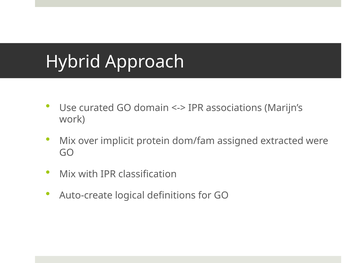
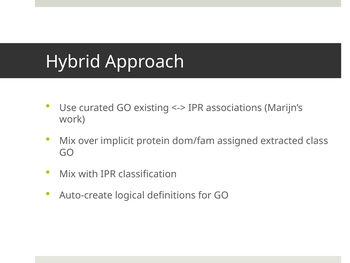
domain: domain -> existing
were: were -> class
